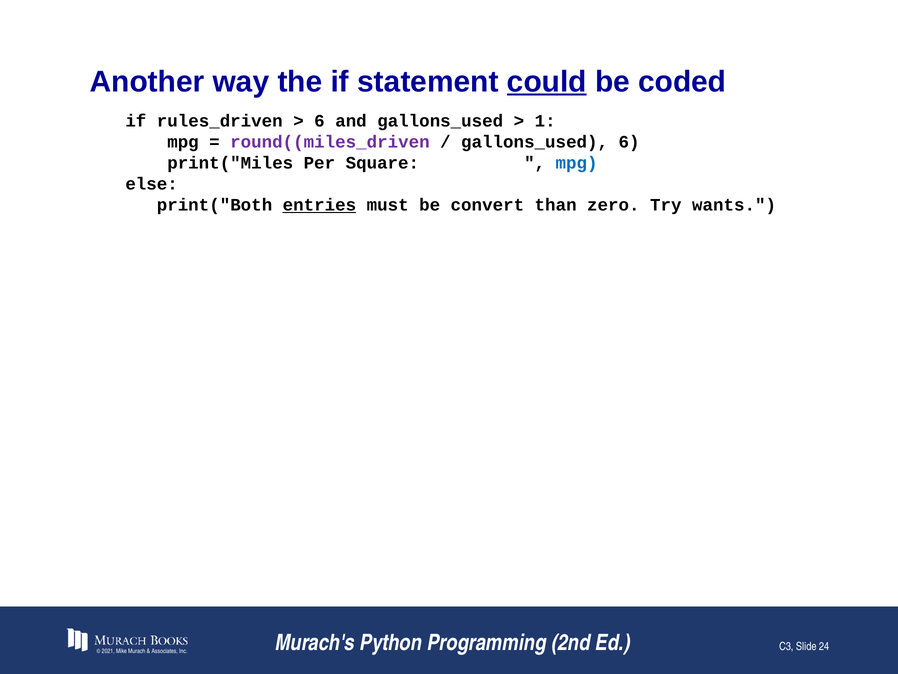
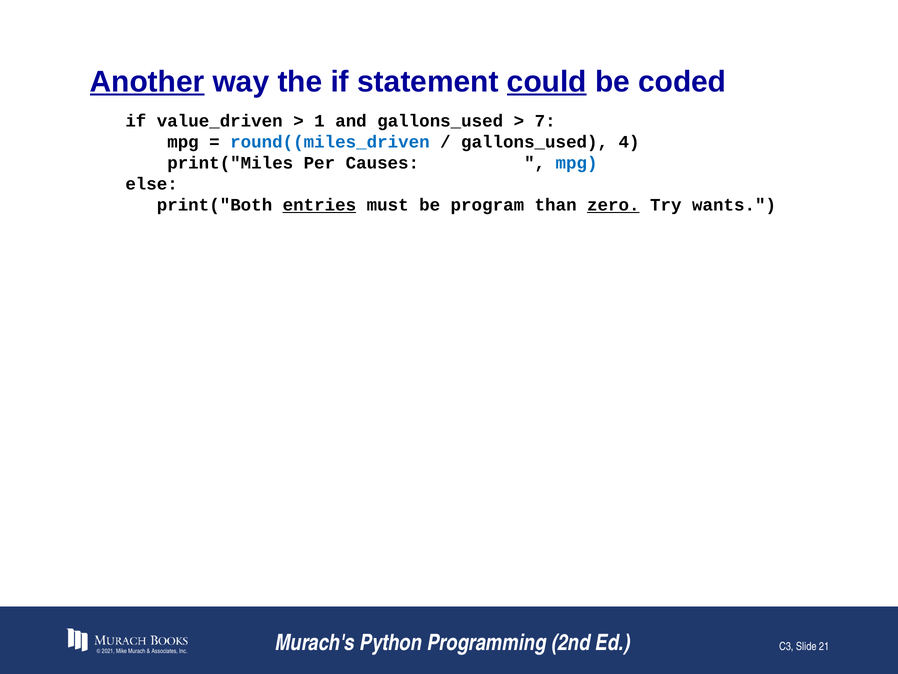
Another underline: none -> present
rules_driven: rules_driven -> value_driven
6 at (319, 121): 6 -> 1
1: 1 -> 7
round((miles_driven colour: purple -> blue
gallons_used 6: 6 -> 4
Square: Square -> Causes
convert: convert -> program
zero underline: none -> present
24: 24 -> 21
